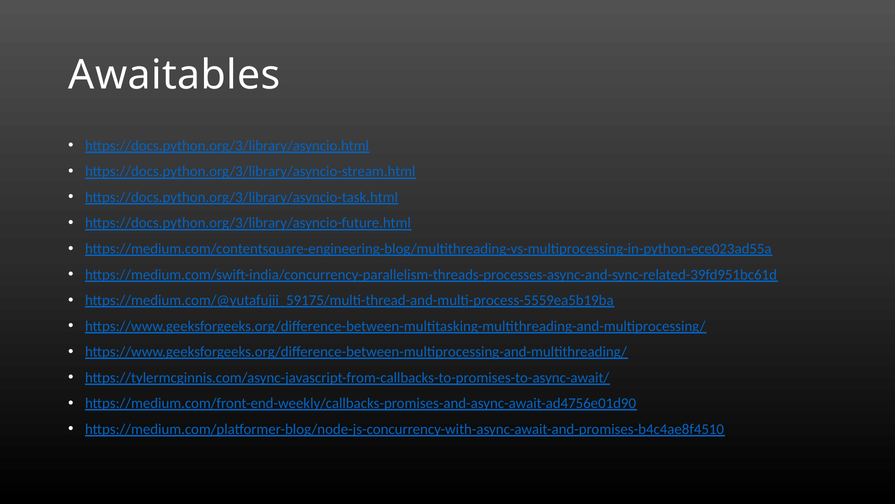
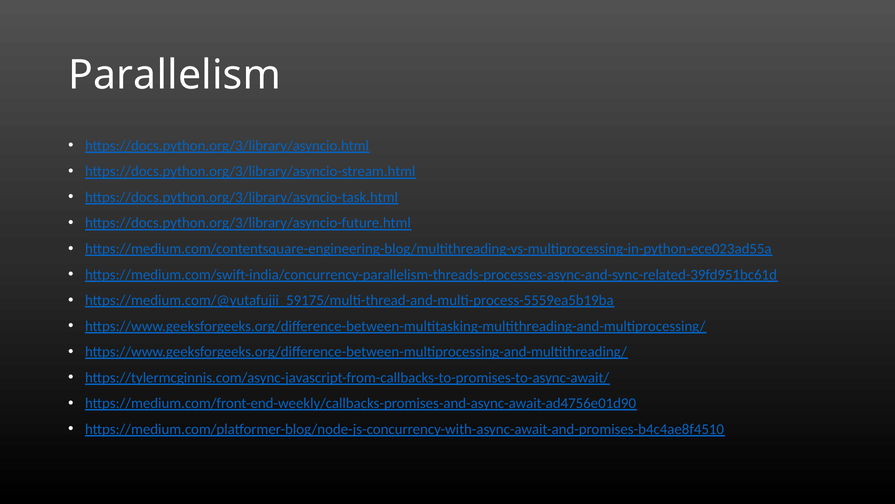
Awaitables: Awaitables -> Parallelism
